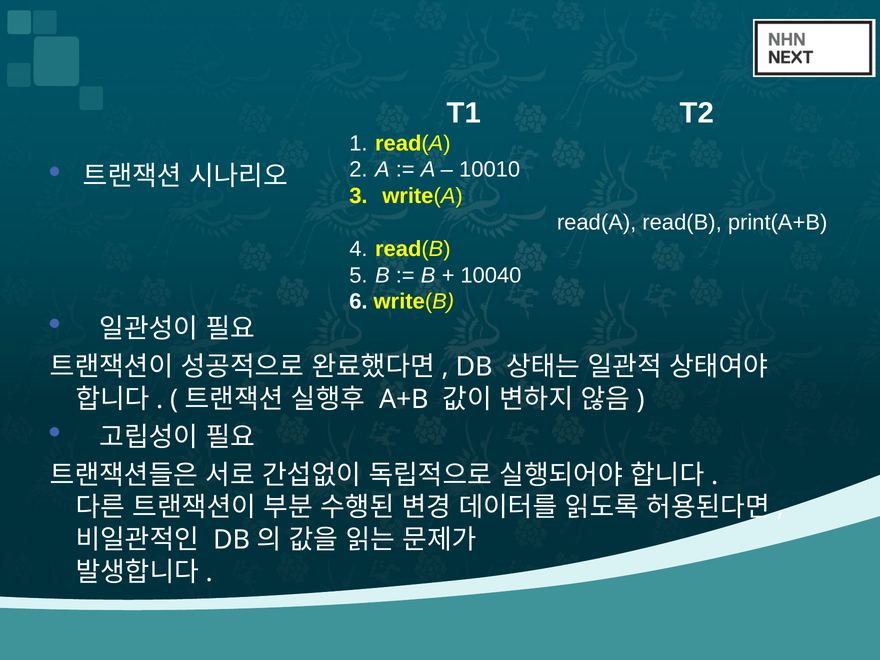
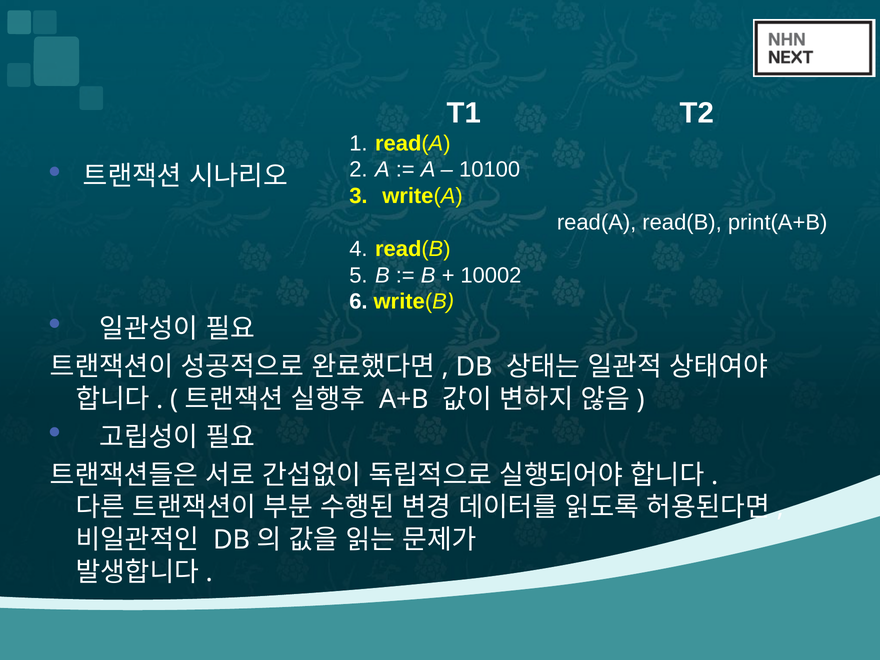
10010: 10010 -> 10100
10040: 10040 -> 10002
